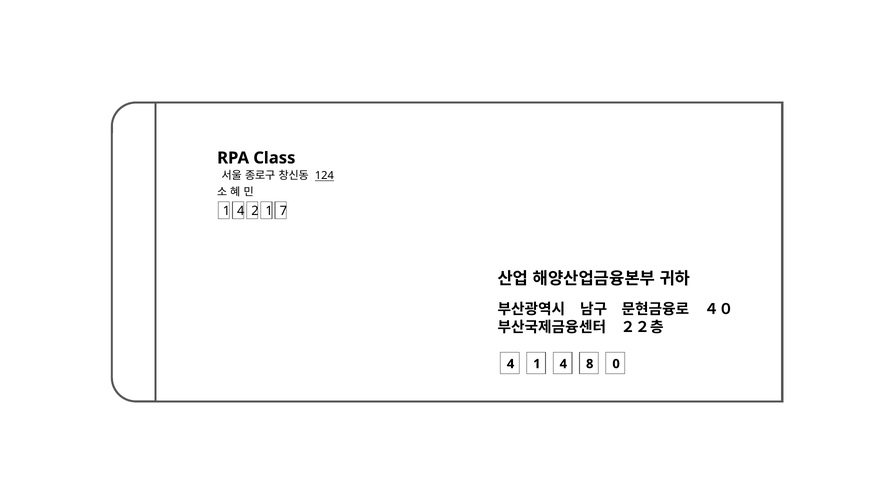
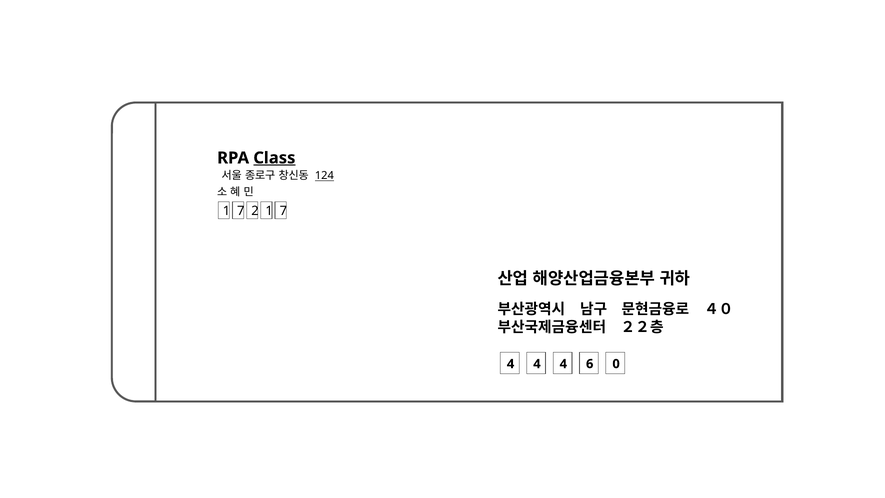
Class underline: none -> present
4 at (241, 211): 4 -> 7
1 at (537, 364): 1 -> 4
8: 8 -> 6
